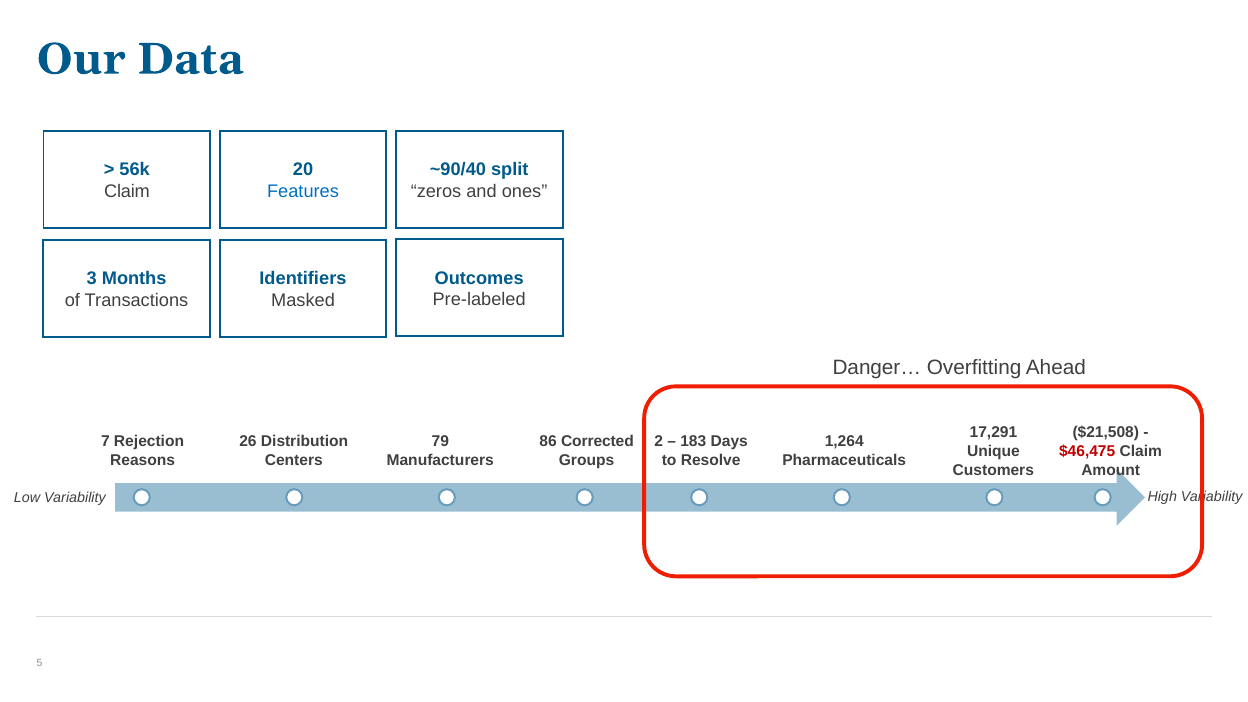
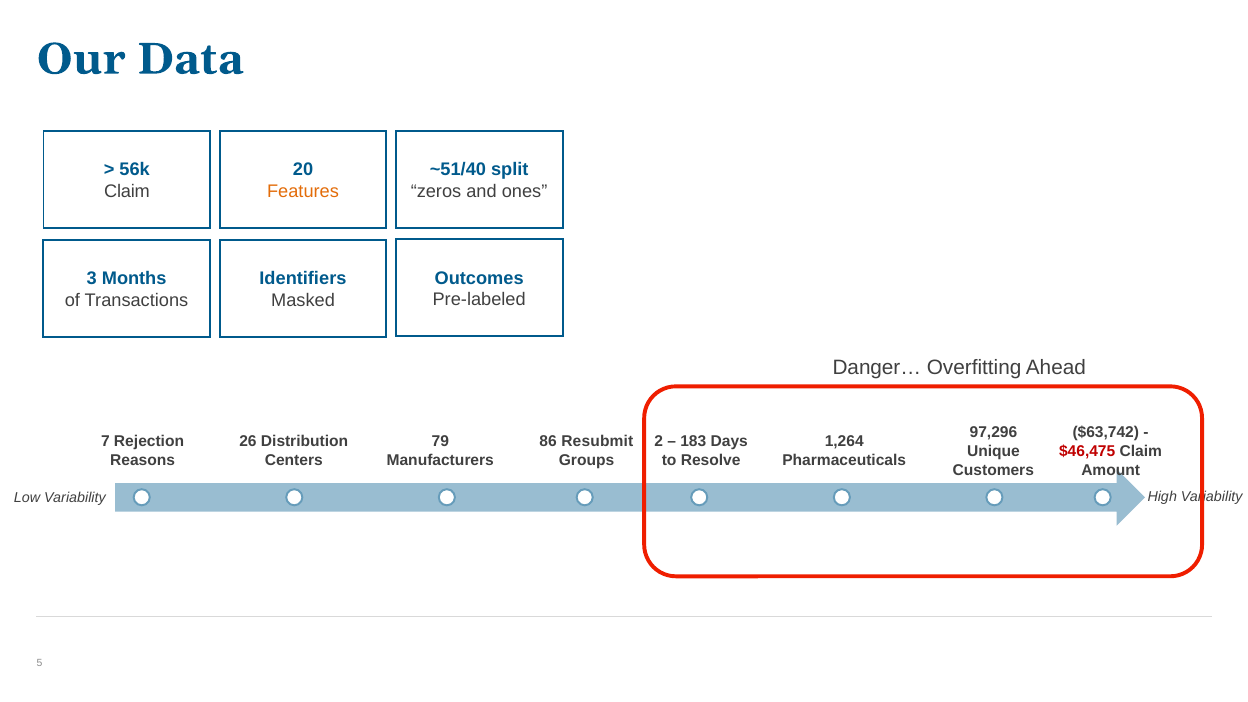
~90/40: ~90/40 -> ~51/40
Features colour: blue -> orange
17,291: 17,291 -> 97,296
$21,508: $21,508 -> $63,742
Corrected: Corrected -> Resubmit
